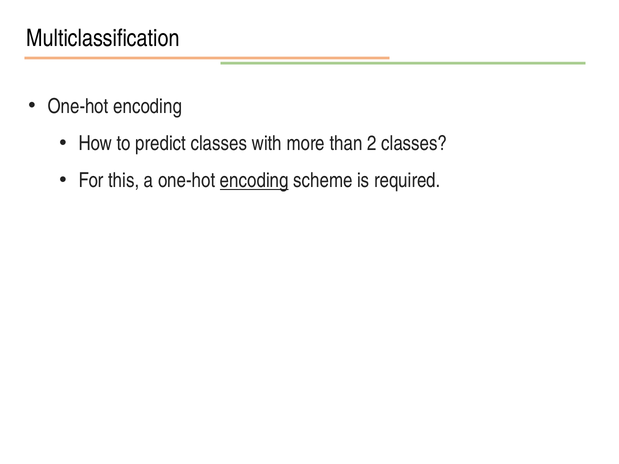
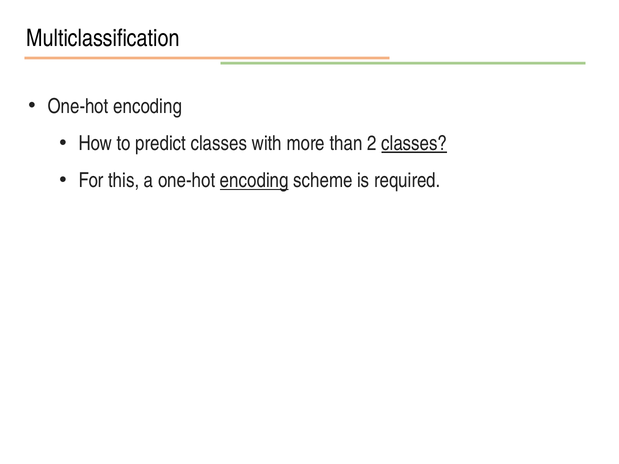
classes at (414, 143) underline: none -> present
